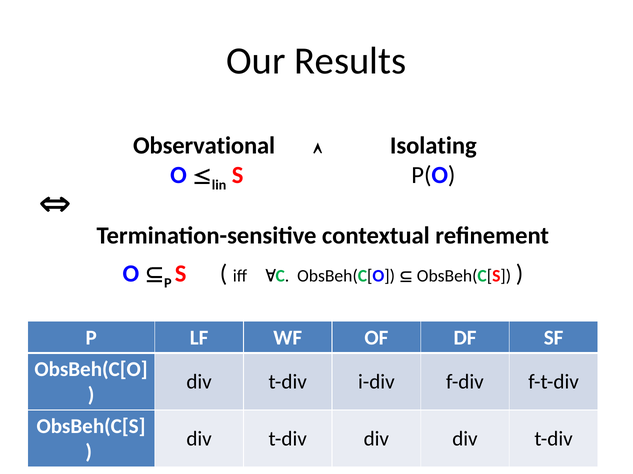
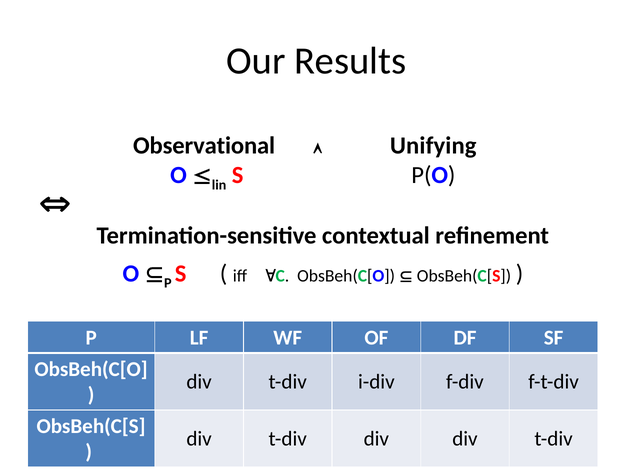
Isolating: Isolating -> Unifying
